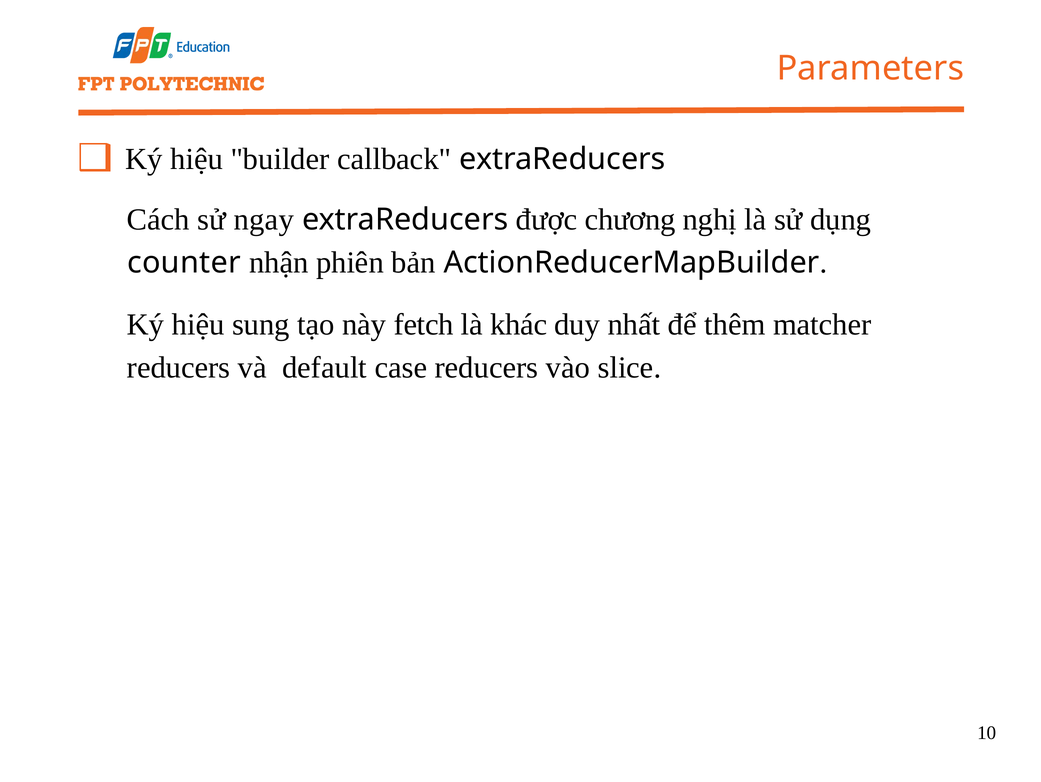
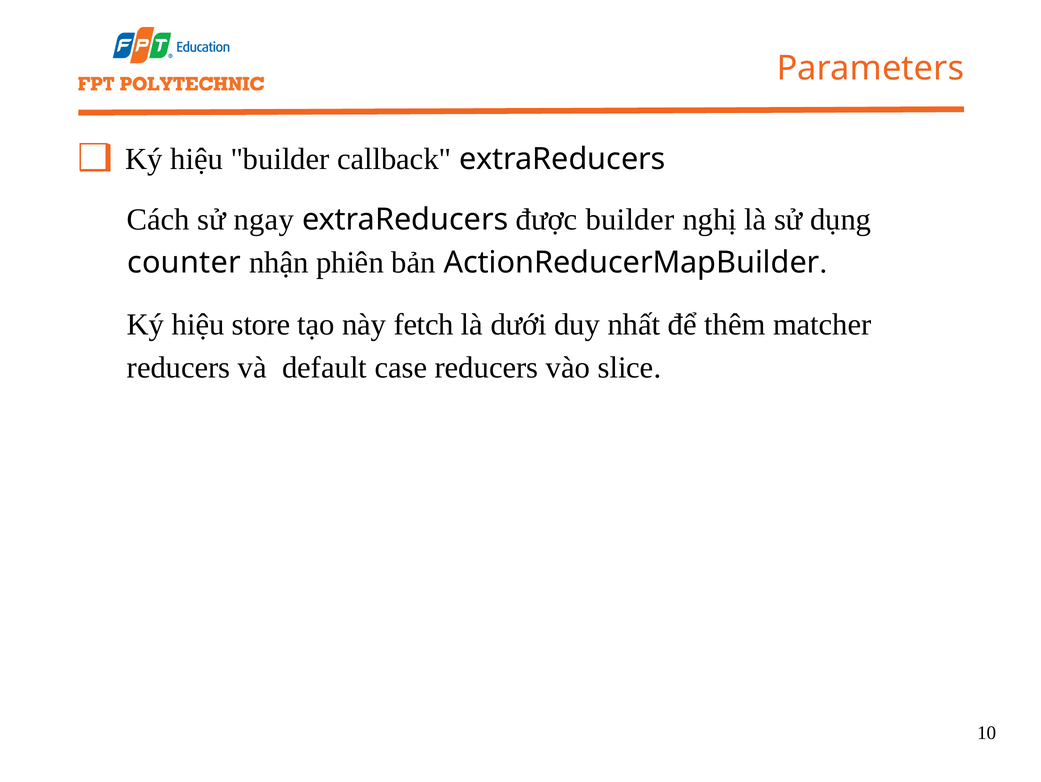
được chương: chương -> builder
sung: sung -> store
khác: khác -> dưới
